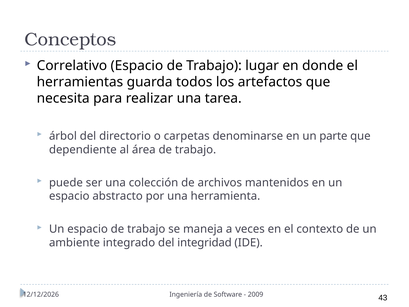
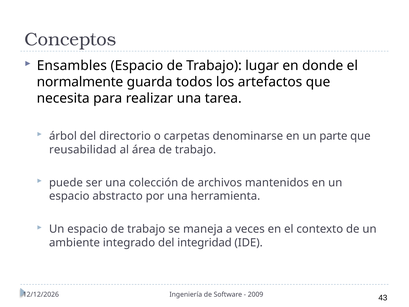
Correlativo: Correlativo -> Ensambles
herramientas: herramientas -> normalmente
dependiente: dependiente -> reusabilidad
